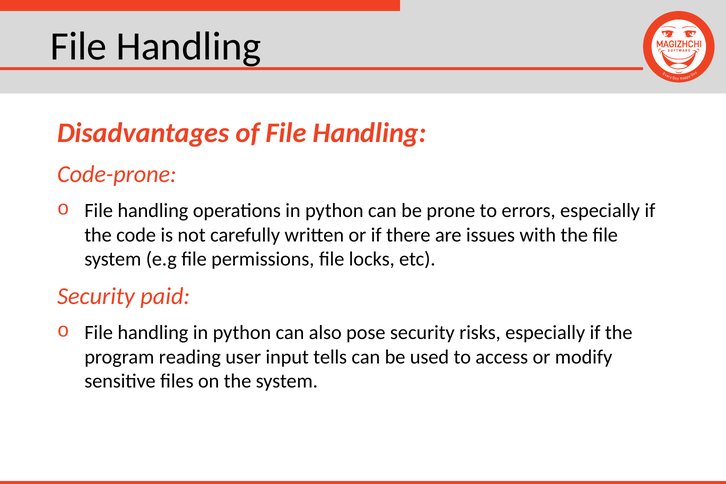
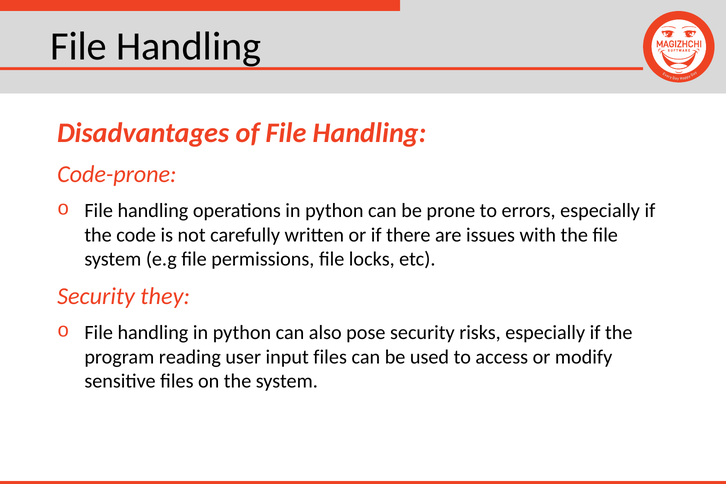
paid: paid -> they
input tells: tells -> files
